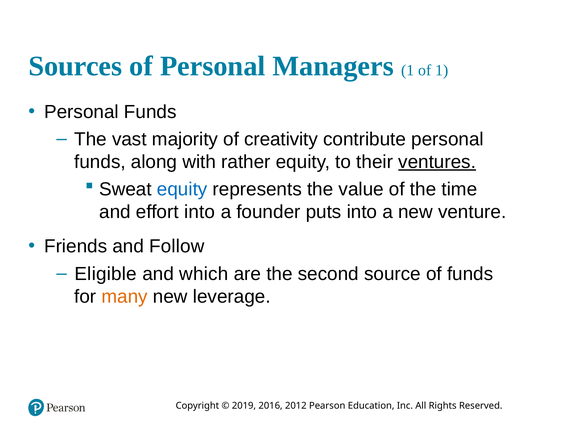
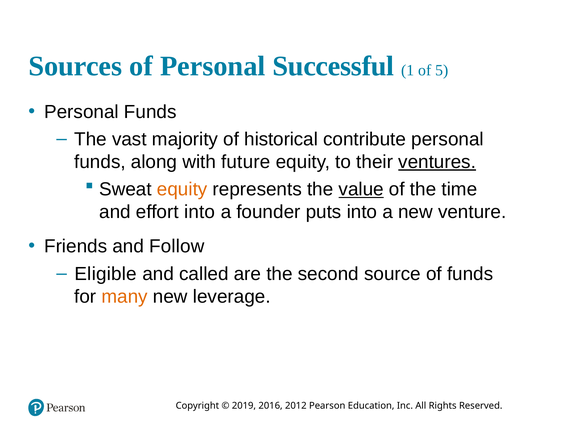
Managers: Managers -> Successful
of 1: 1 -> 5
creativity: creativity -> historical
rather: rather -> future
equity at (182, 189) colour: blue -> orange
value underline: none -> present
which: which -> called
